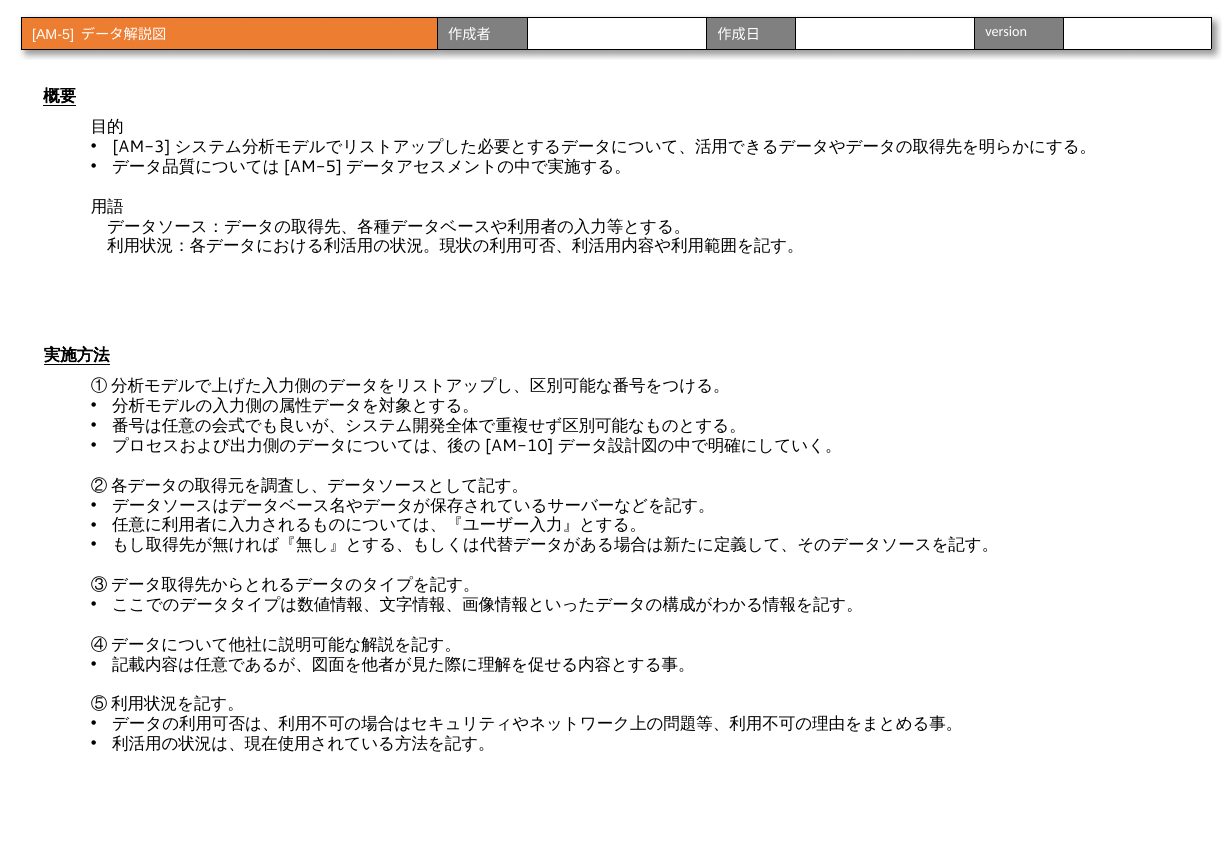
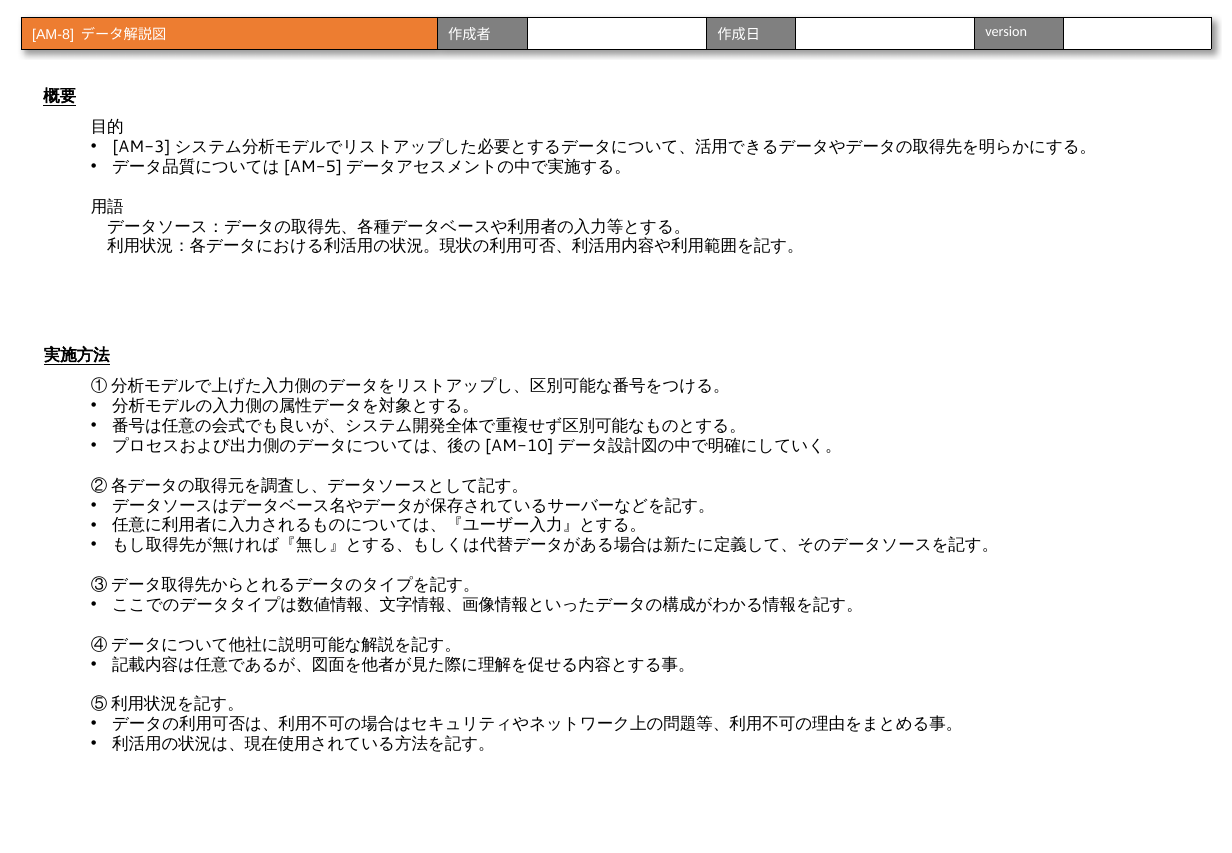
AM-5: AM-5 -> AM-8
